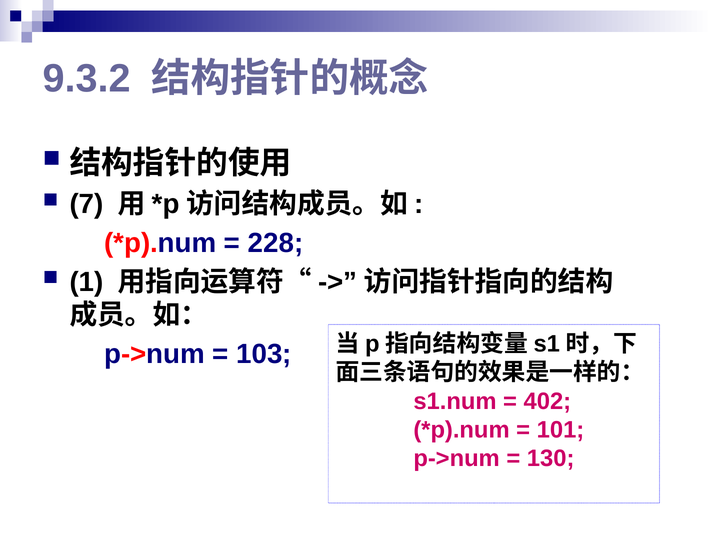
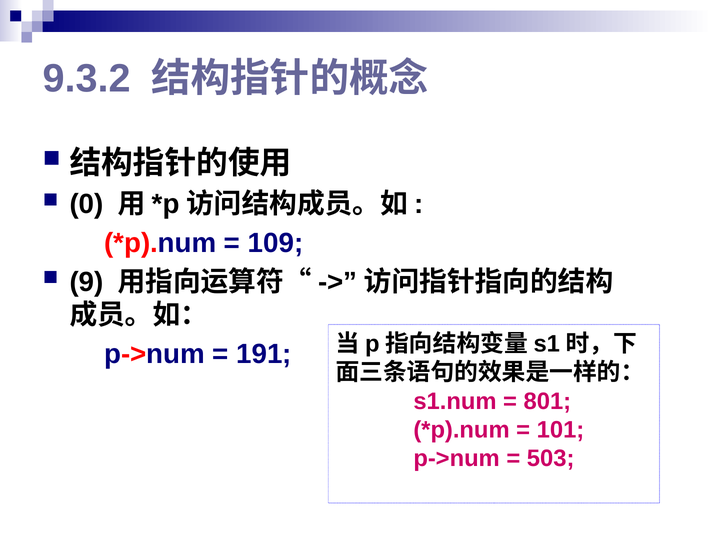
7: 7 -> 0
228: 228 -> 109
1: 1 -> 9
103: 103 -> 191
402: 402 -> 801
130: 130 -> 503
